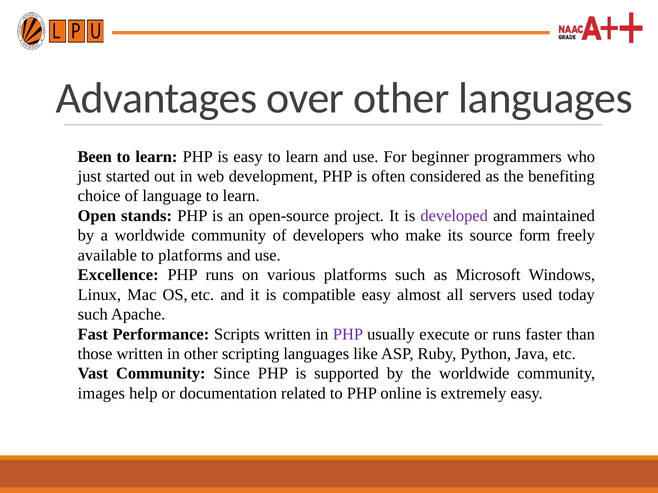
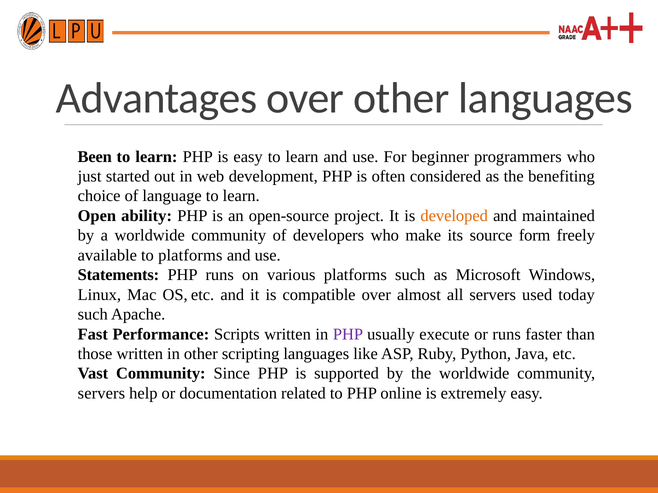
stands: stands -> ability
developed colour: purple -> orange
Excellence: Excellence -> Statements
compatible easy: easy -> over
images at (101, 394): images -> servers
